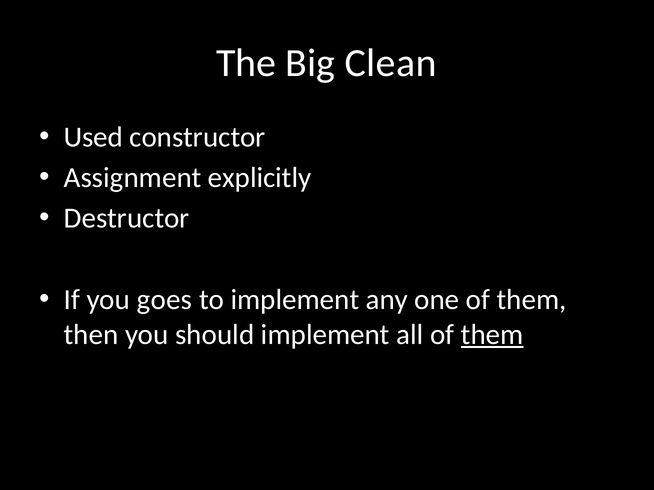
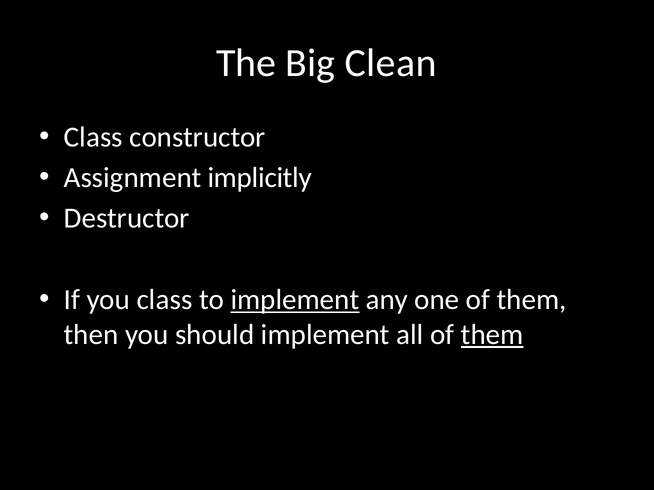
Used at (93, 137): Used -> Class
explicitly: explicitly -> implicitly
you goes: goes -> class
implement at (295, 300) underline: none -> present
